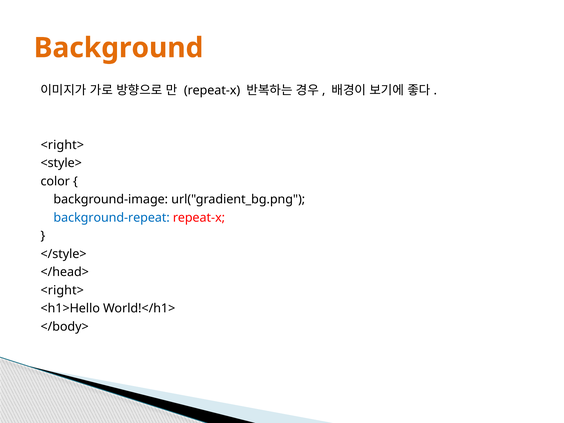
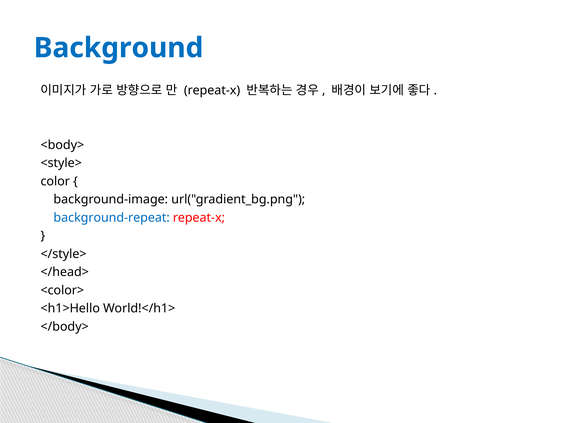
Background colour: orange -> blue
<right> at (62, 145): <right> -> <body>
<right> at (62, 290): <right> -> <color>
